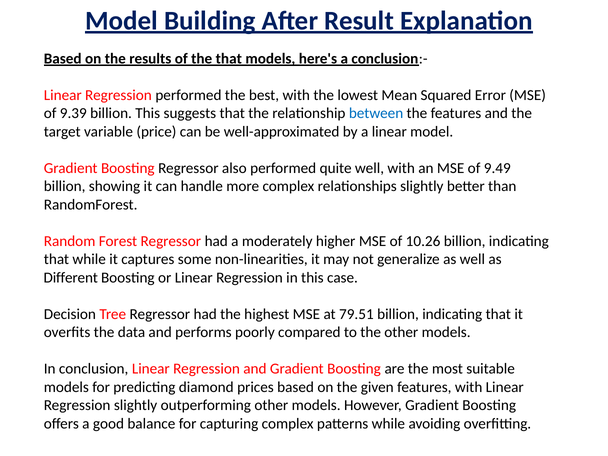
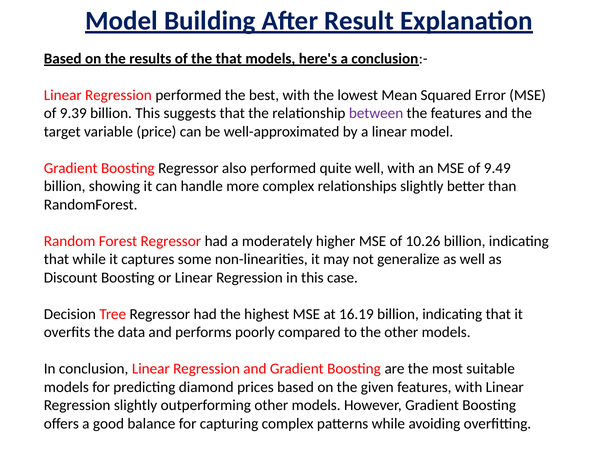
between colour: blue -> purple
Different: Different -> Discount
79.51: 79.51 -> 16.19
